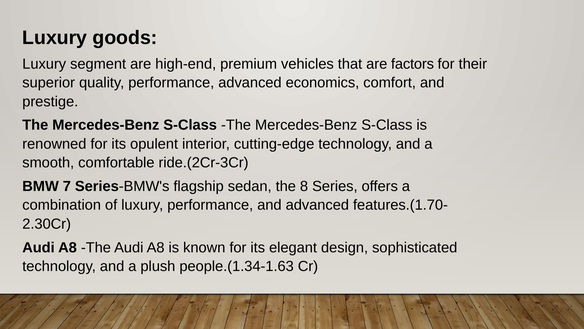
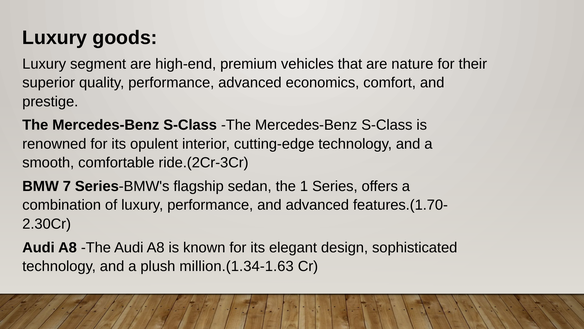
factors: factors -> nature
8: 8 -> 1
people.(1.34-1.63: people.(1.34-1.63 -> million.(1.34-1.63
